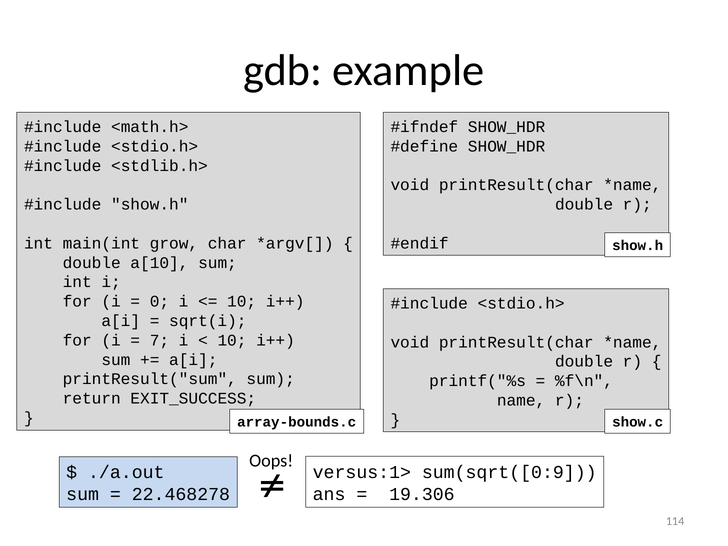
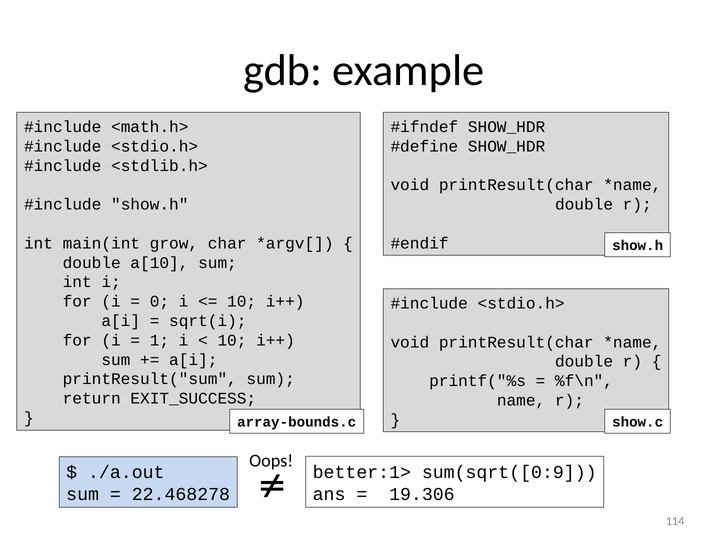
7: 7 -> 1
versus:1>: versus:1> -> better:1>
